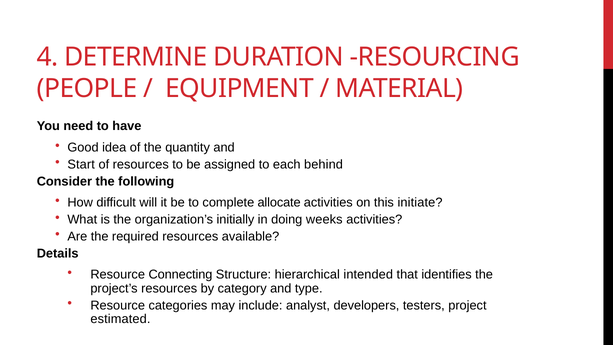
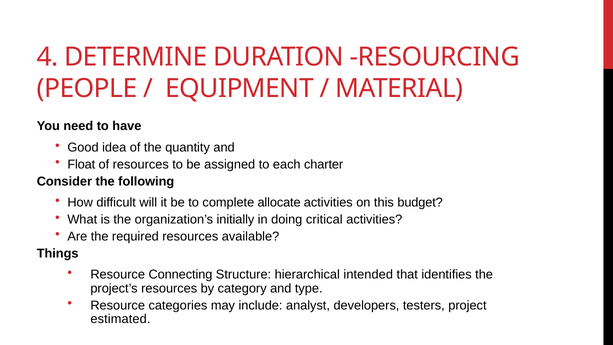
Start: Start -> Float
behind: behind -> charter
initiate: initiate -> budget
weeks: weeks -> critical
Details: Details -> Things
